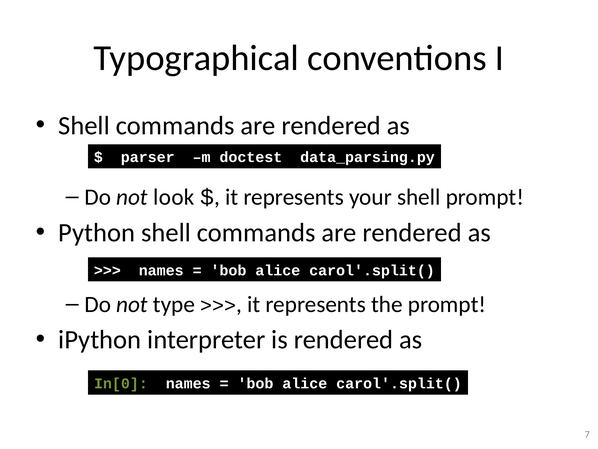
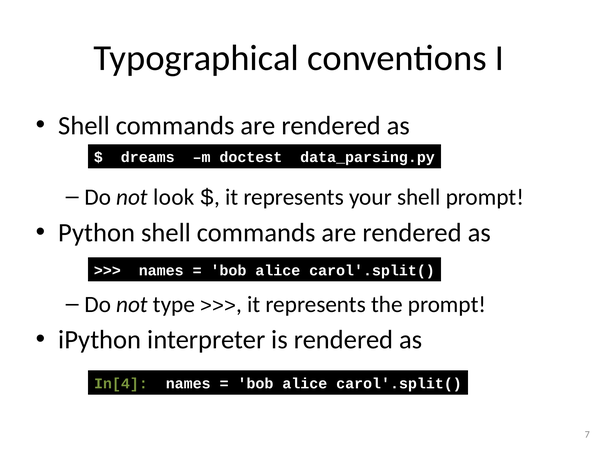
parser: parser -> dreams
In[0: In[0 -> In[4
